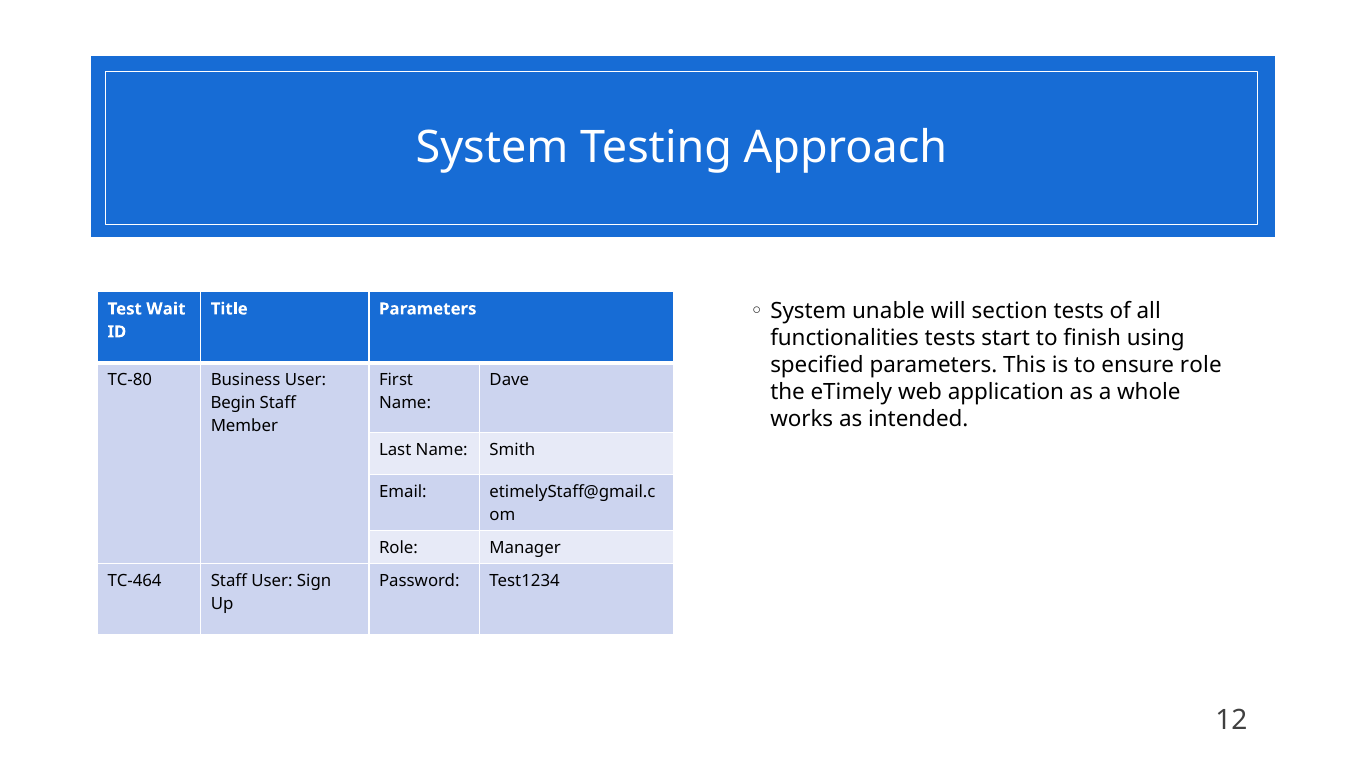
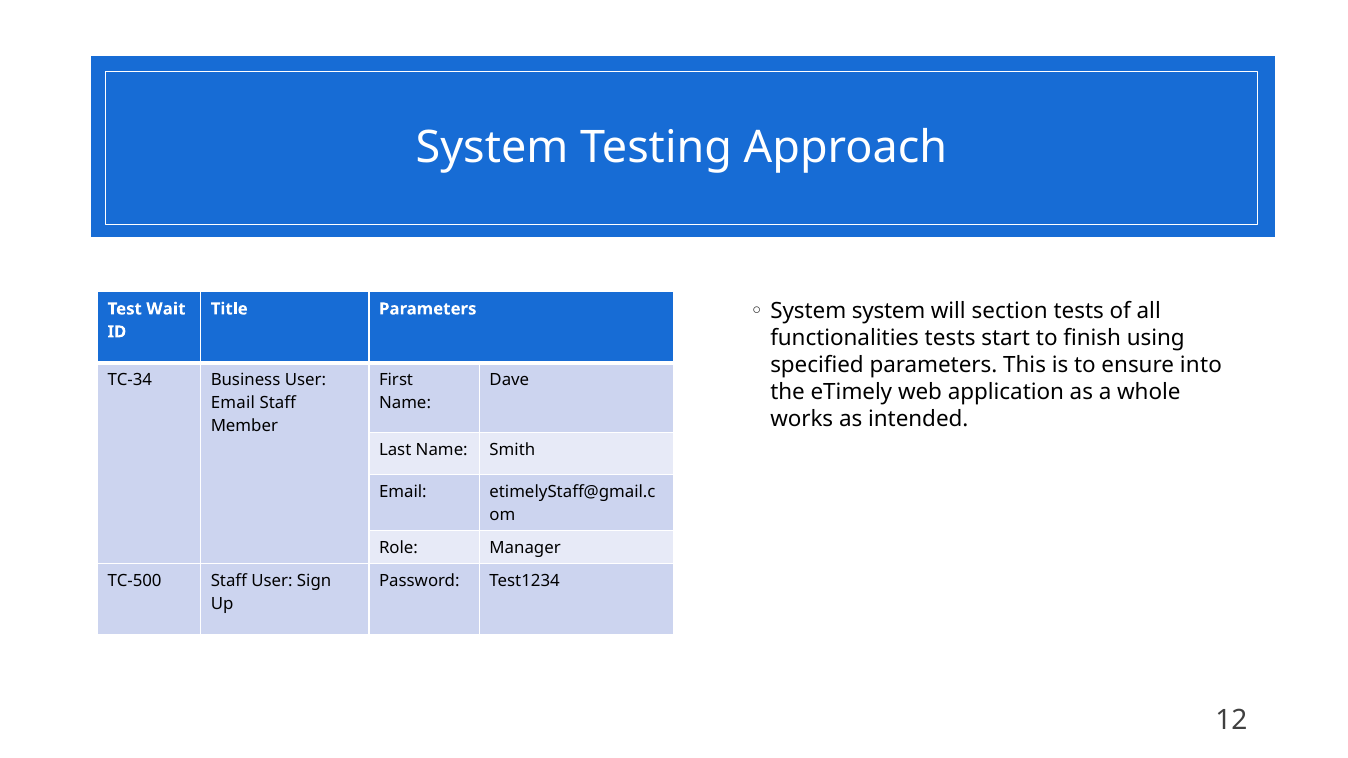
System unable: unable -> system
ensure role: role -> into
TC-80: TC-80 -> TC-34
Begin at (233, 403): Begin -> Email
TC-464: TC-464 -> TC-500
